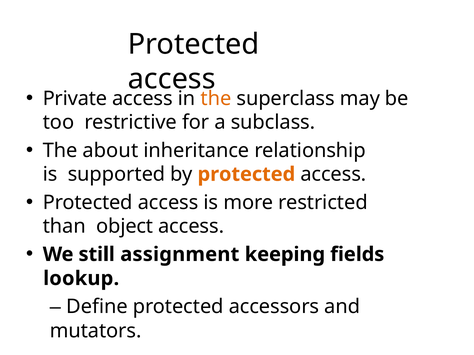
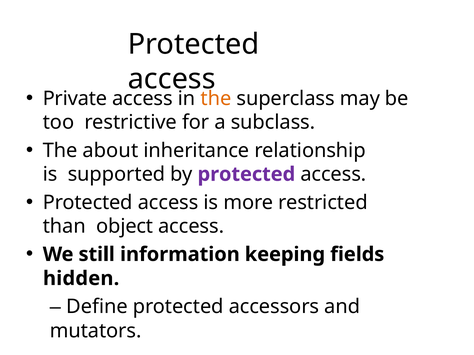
protected at (246, 174) colour: orange -> purple
assignment: assignment -> information
lookup: lookup -> hidden
